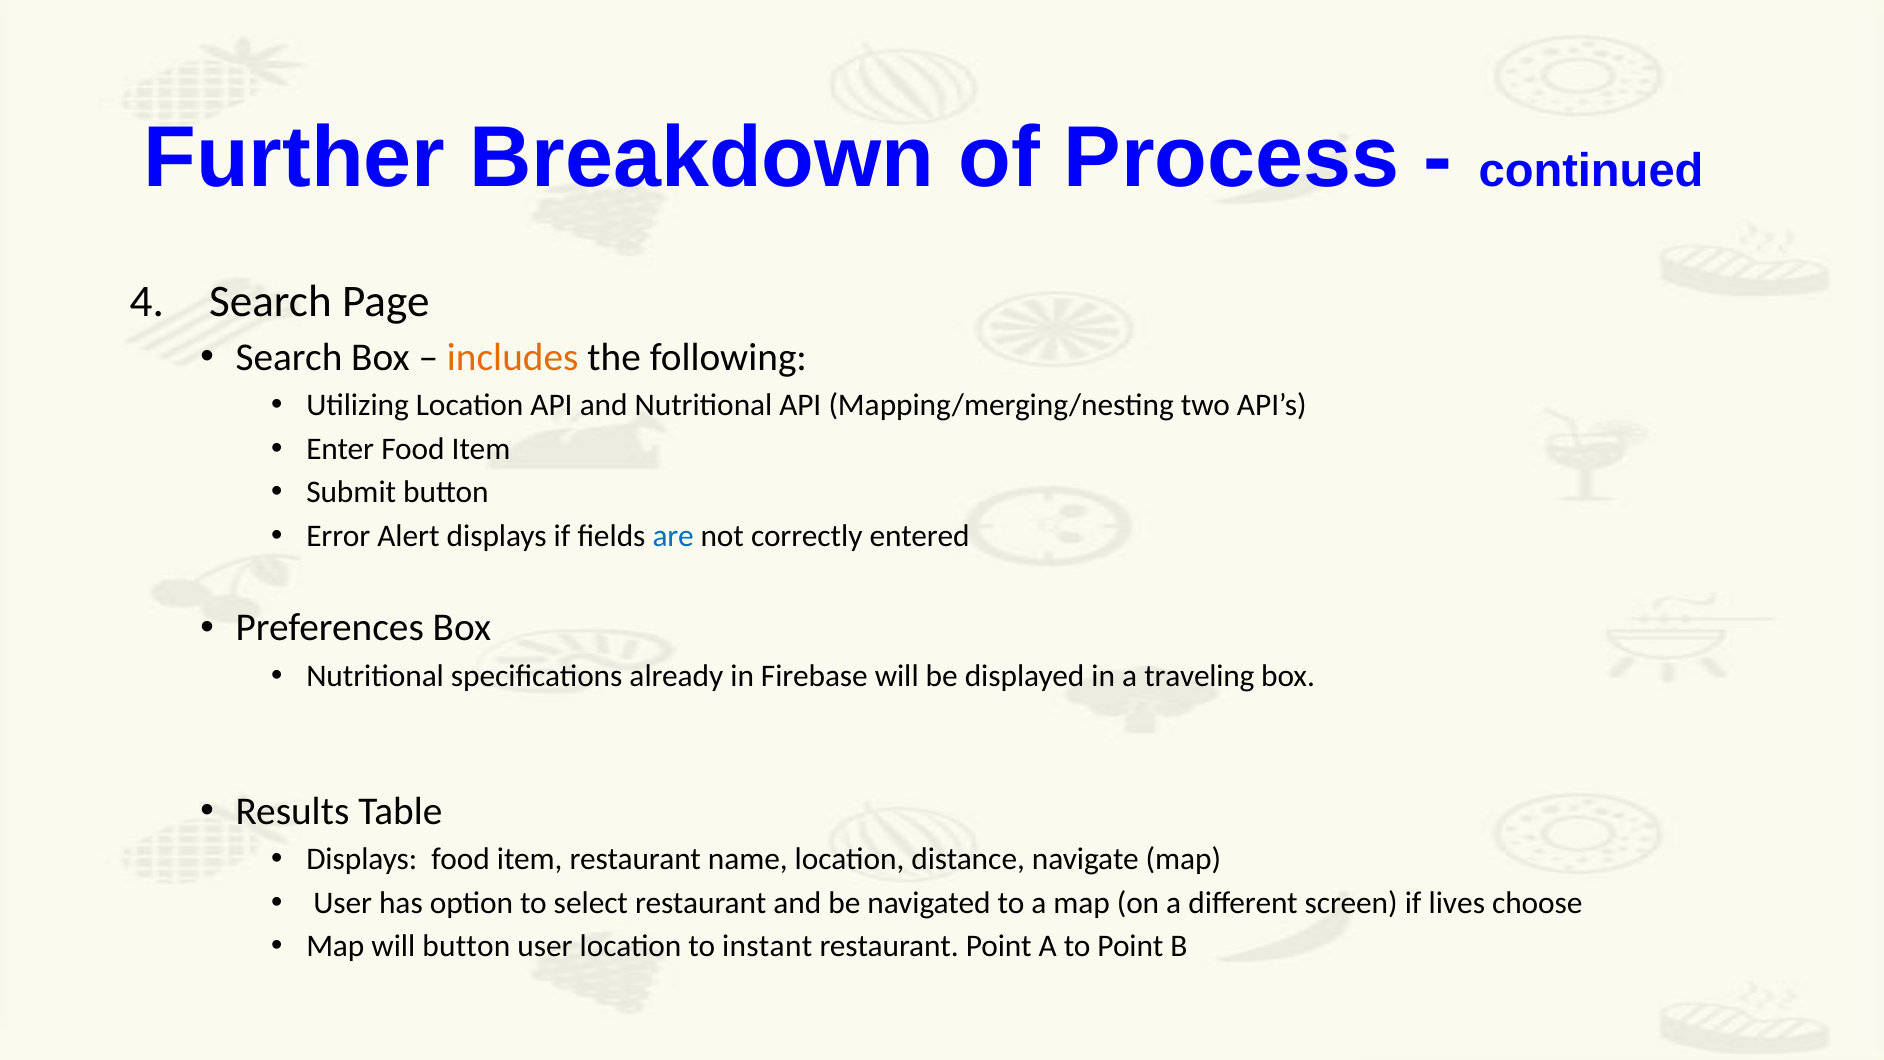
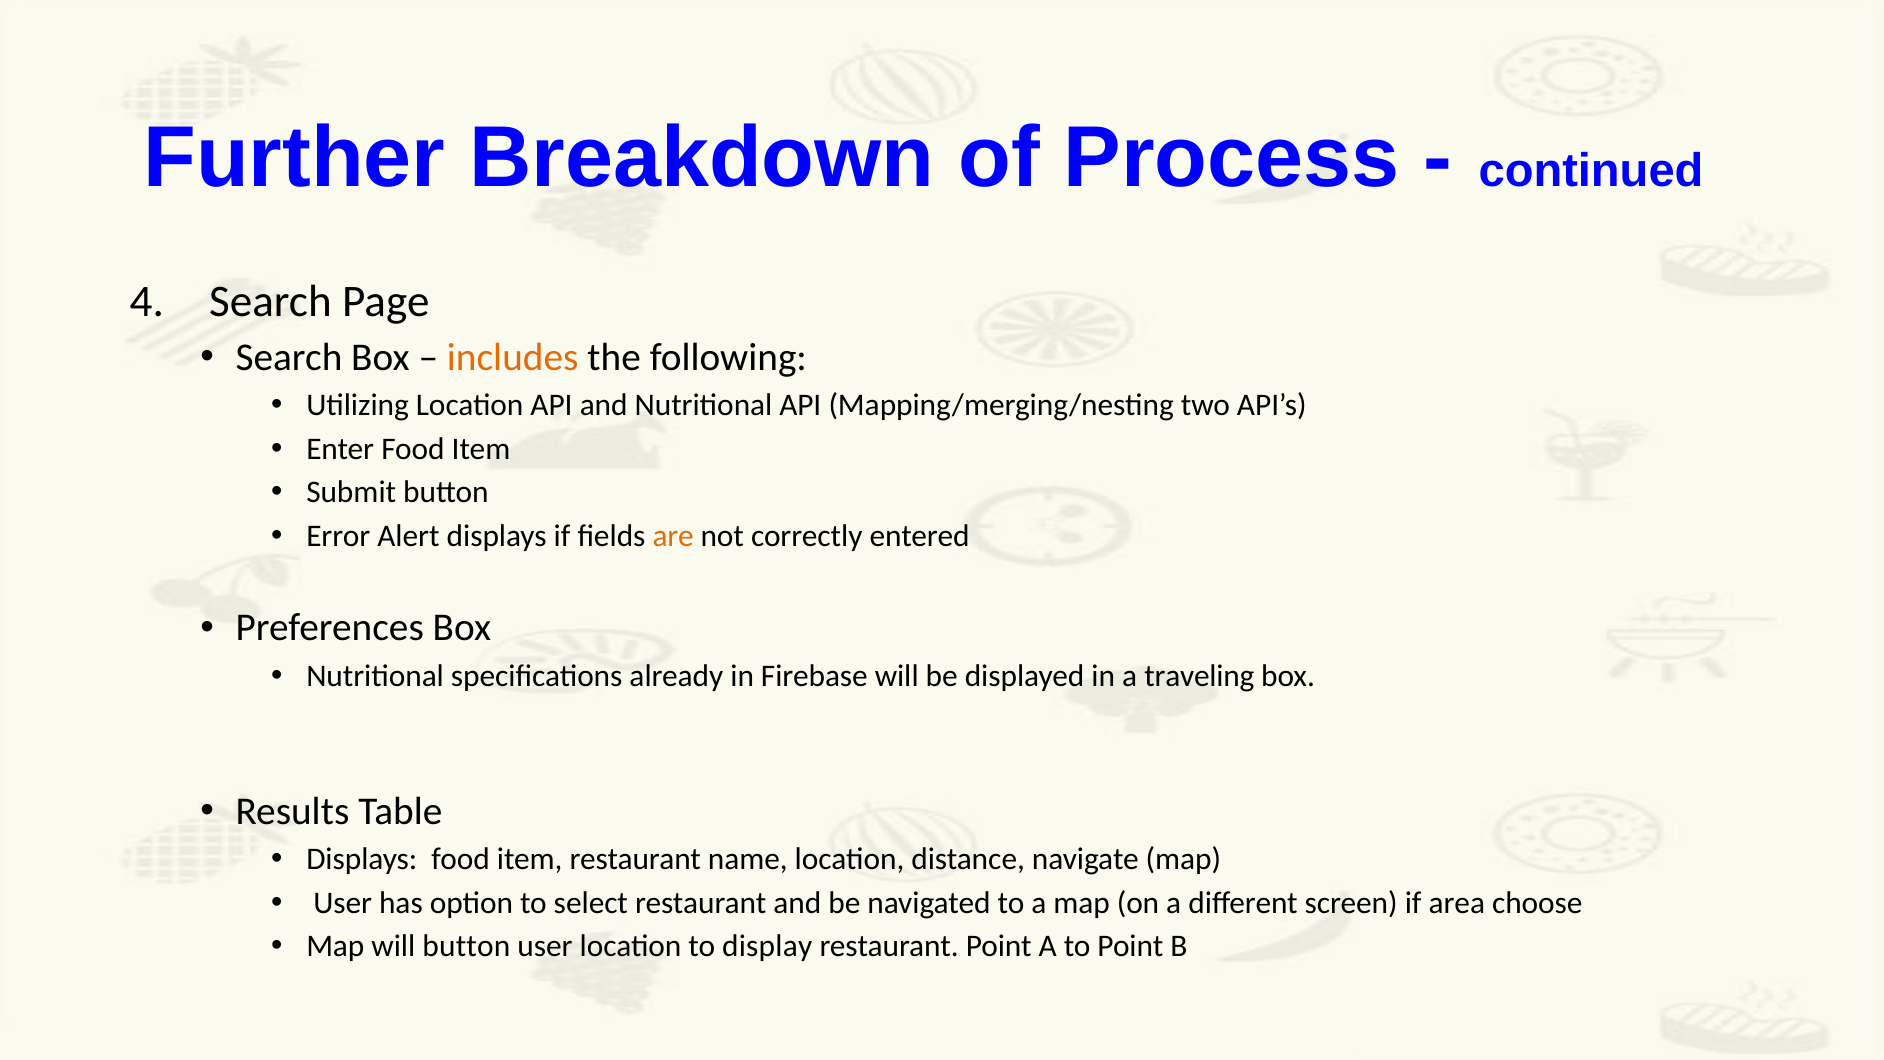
are colour: blue -> orange
lives: lives -> area
instant: instant -> display
